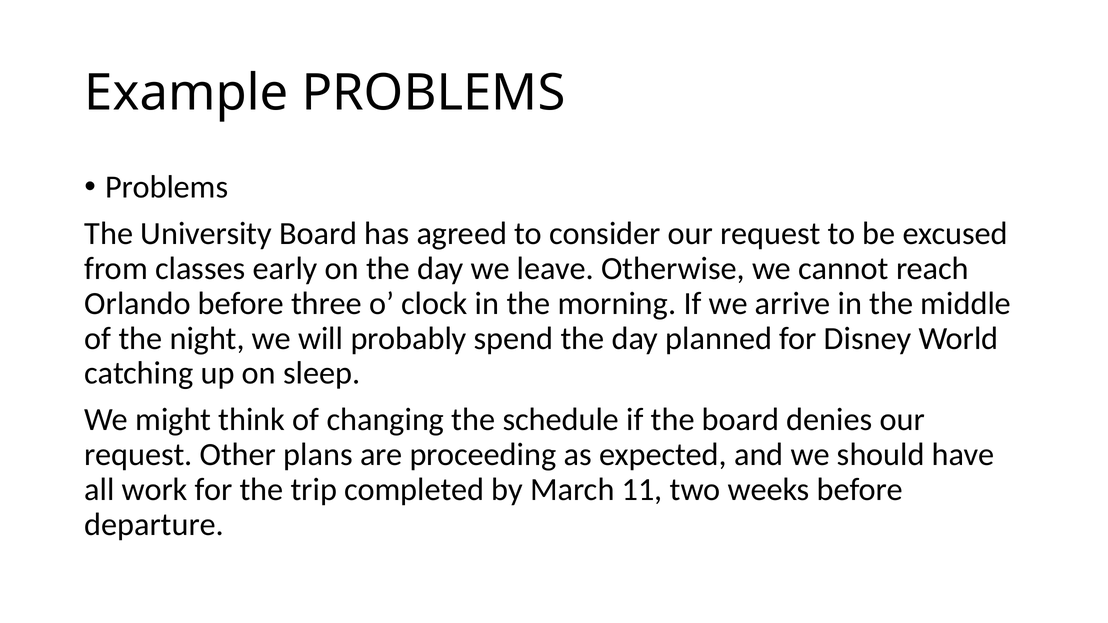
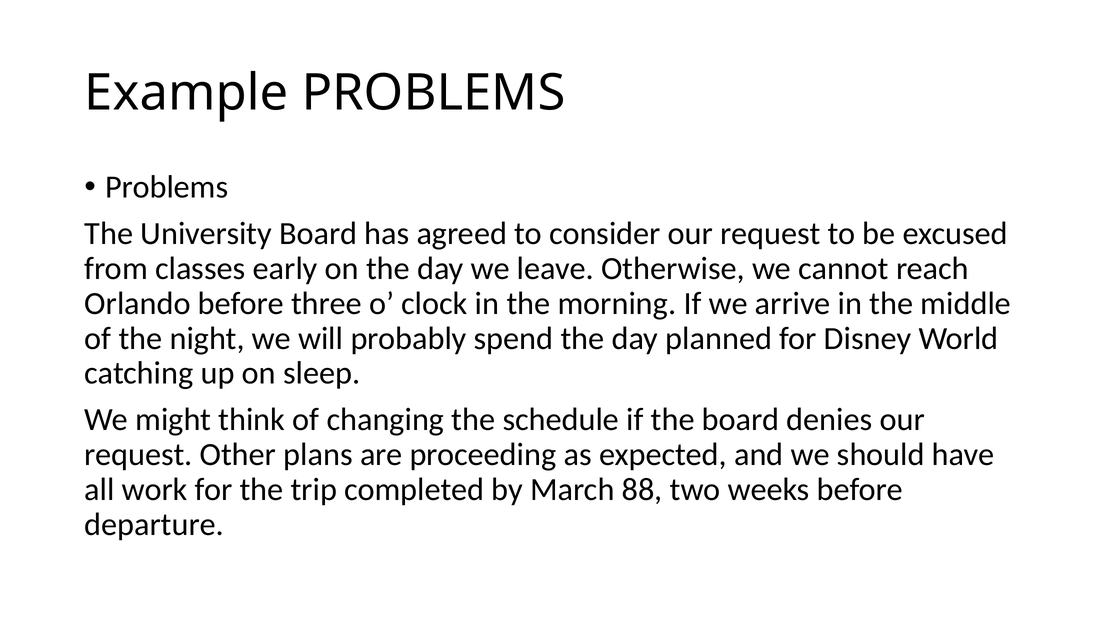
11: 11 -> 88
